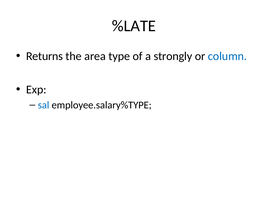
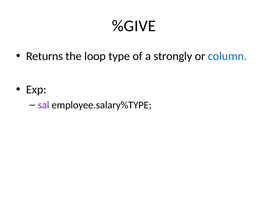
%LATE: %LATE -> %GIVE
area: area -> loop
sal colour: blue -> purple
